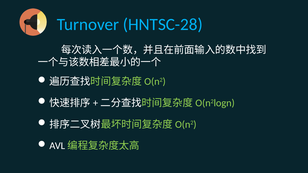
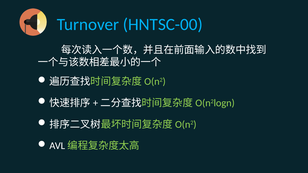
HNTSC-28: HNTSC-28 -> HNTSC-00
